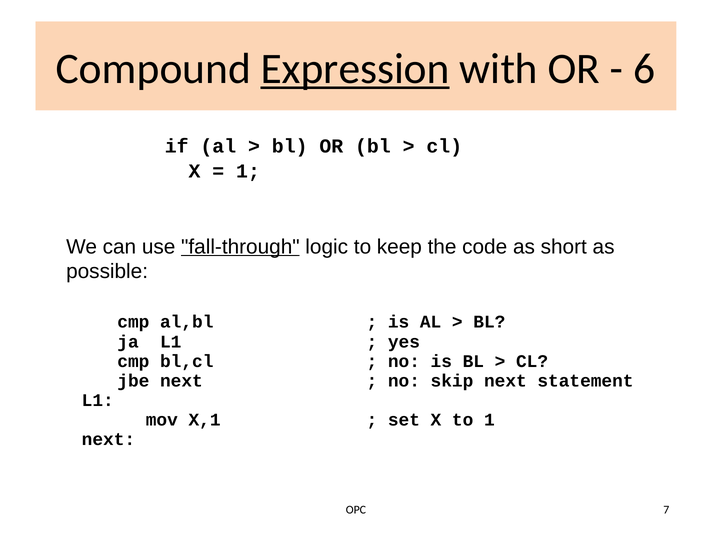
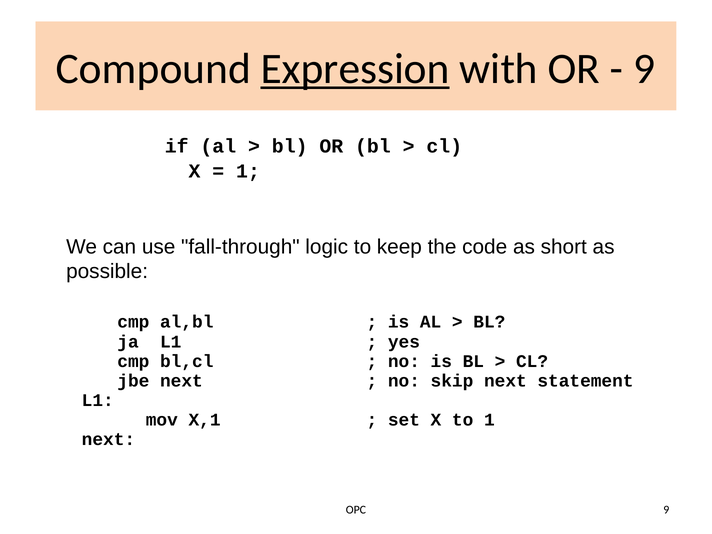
6 at (644, 69): 6 -> 9
fall-through underline: present -> none
OPC 7: 7 -> 9
